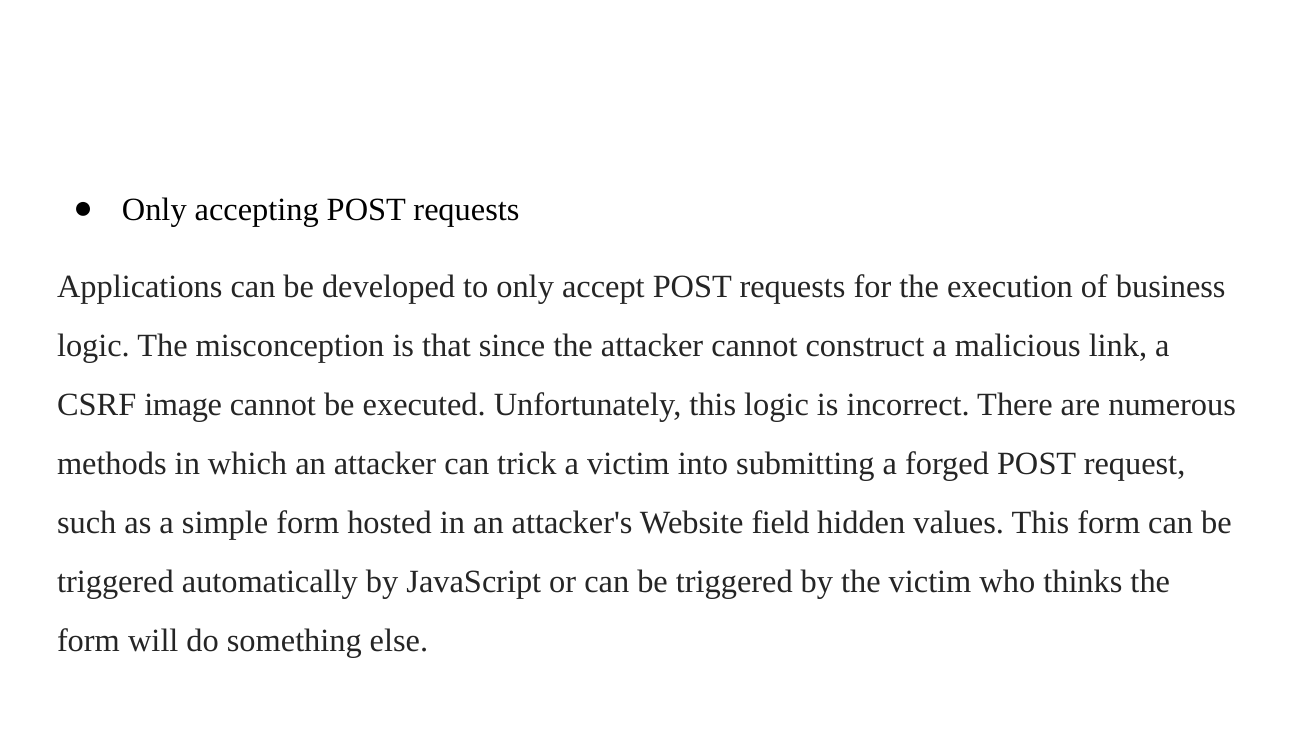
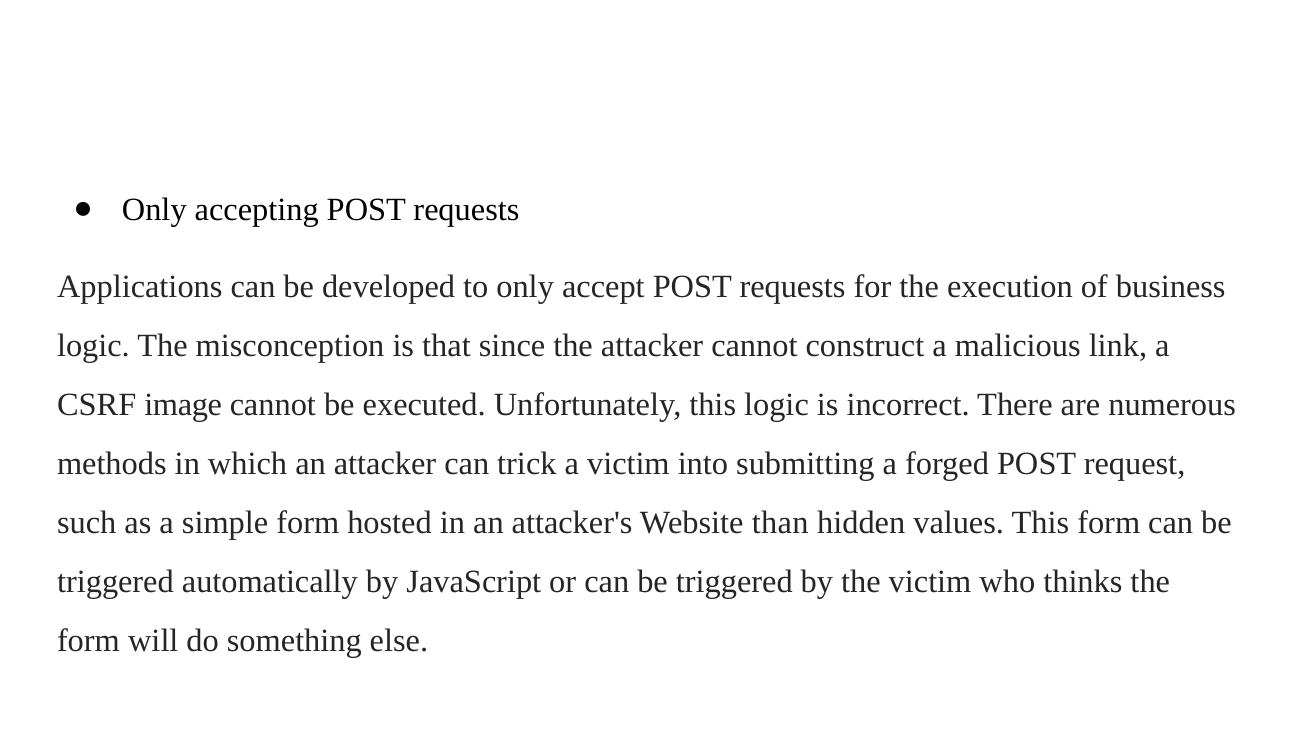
field: field -> than
